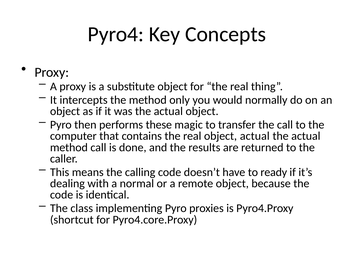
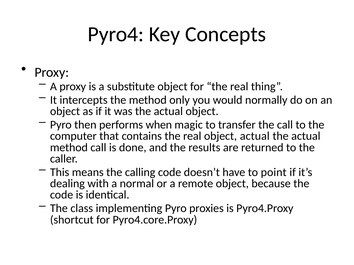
these: these -> when
ready: ready -> point
